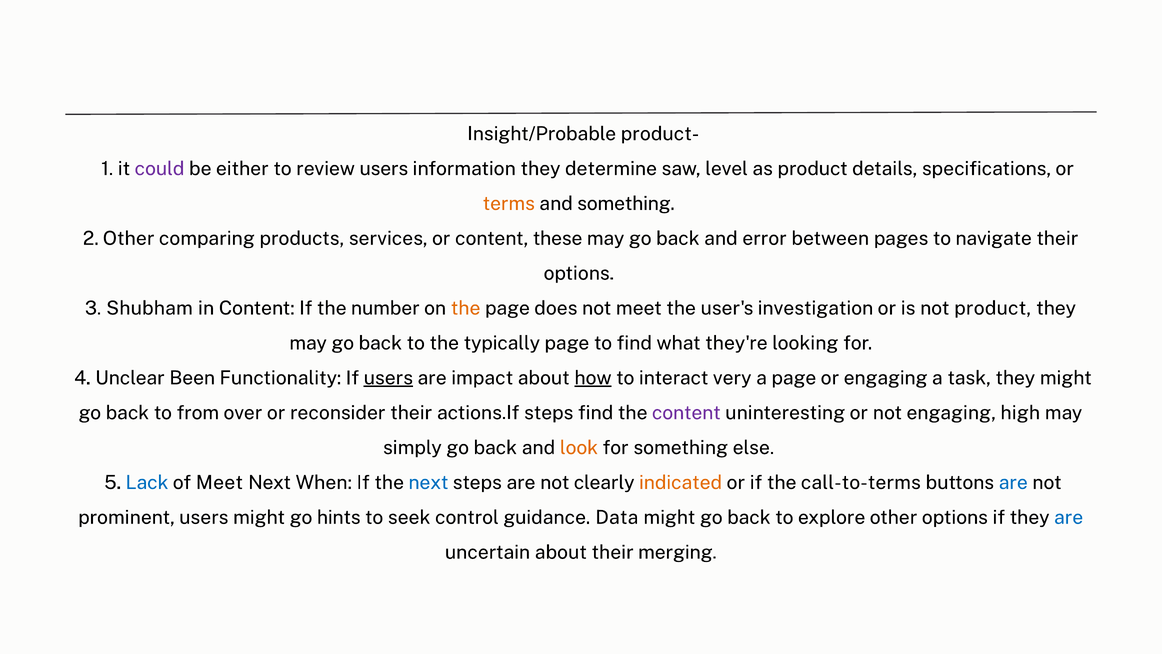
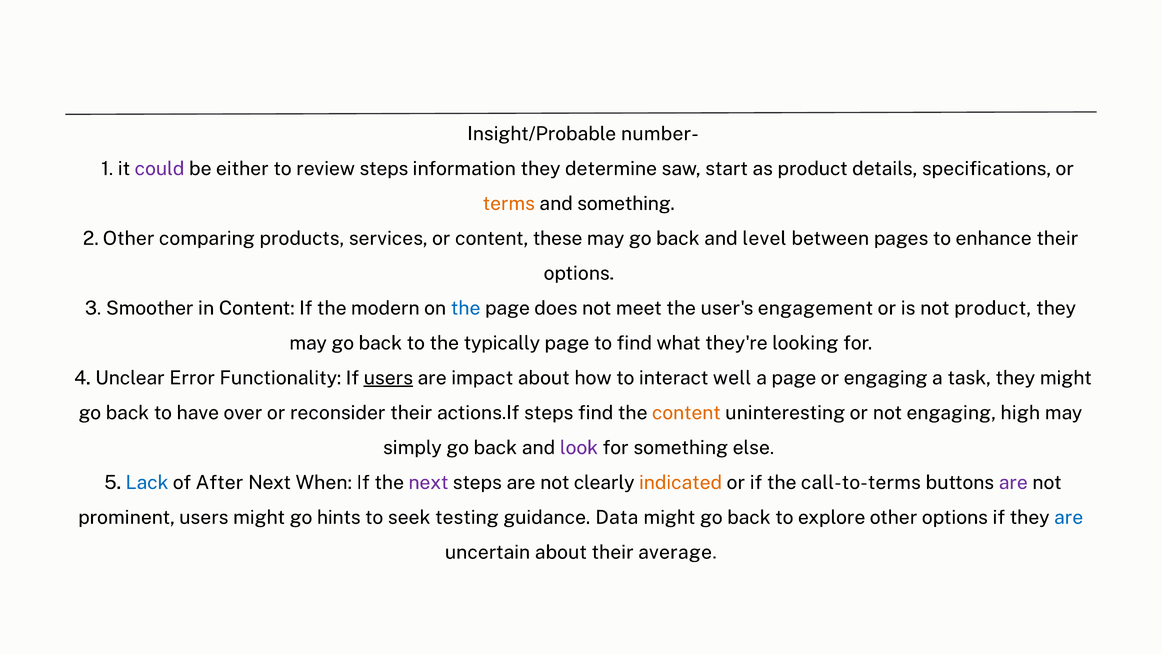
product-: product- -> number-
review users: users -> steps
level: level -> start
error: error -> level
navigate: navigate -> enhance
Shubham: Shubham -> Smoother
number: number -> modern
the at (466, 308) colour: orange -> blue
investigation: investigation -> engagement
Been: Been -> Error
how underline: present -> none
very: very -> well
from: from -> have
content at (686, 413) colour: purple -> orange
look colour: orange -> purple
of Meet: Meet -> After
next at (428, 482) colour: blue -> purple
are at (1013, 482) colour: blue -> purple
control: control -> testing
merging: merging -> average
